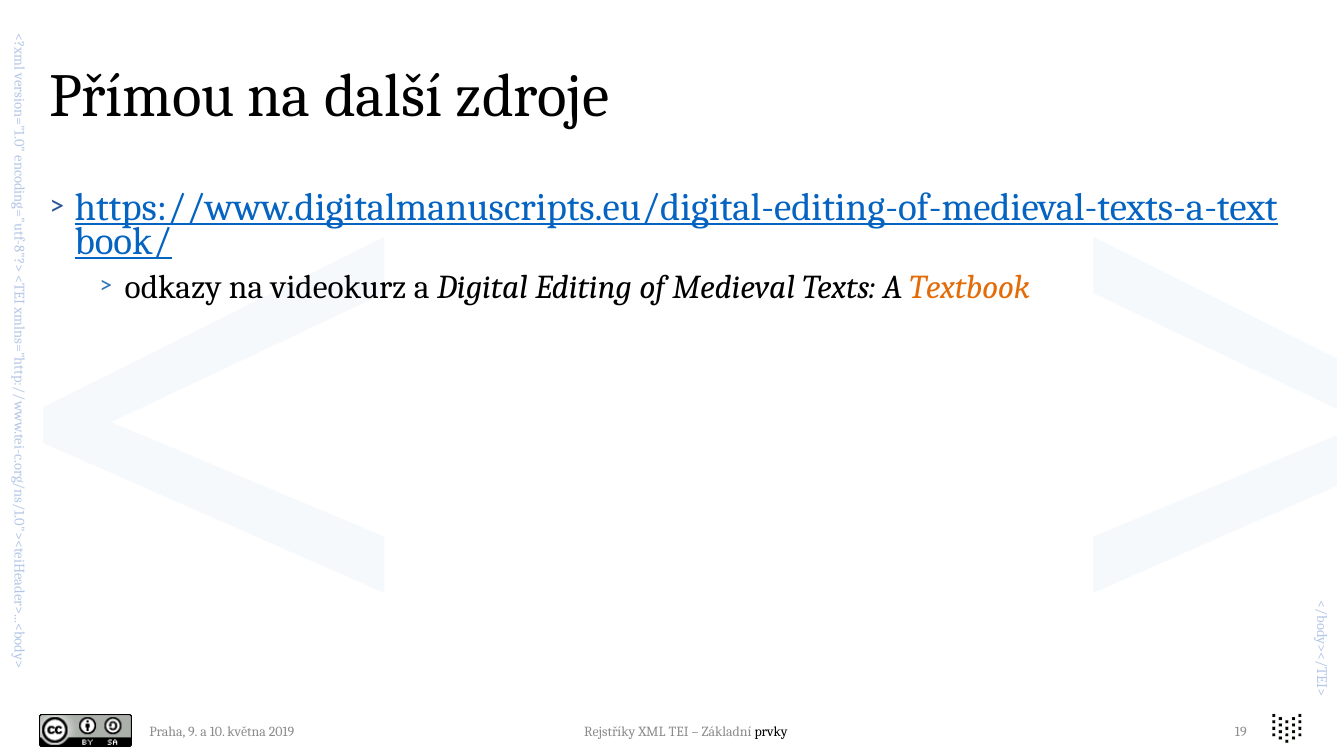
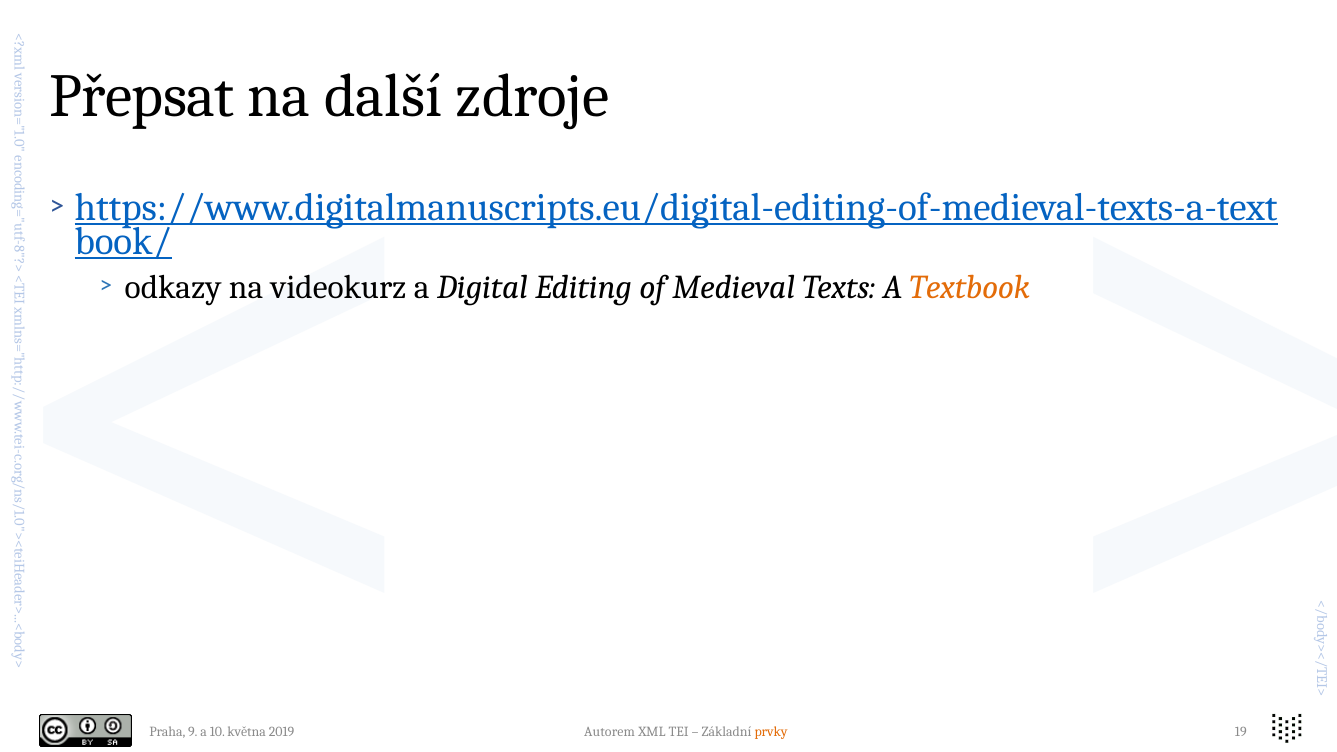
Přímou: Přímou -> Přepsat
Rejstříky: Rejstříky -> Autorem
prvky colour: black -> orange
